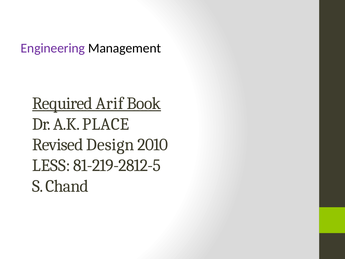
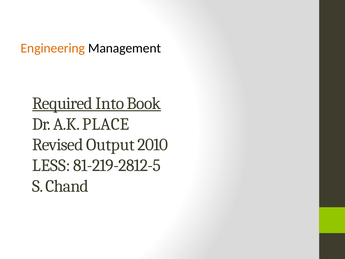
Engineering colour: purple -> orange
Arif: Arif -> Into
Design: Design -> Output
